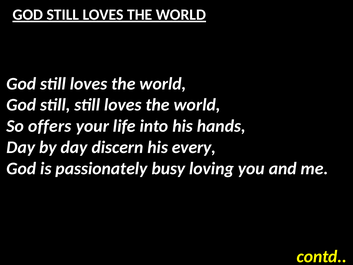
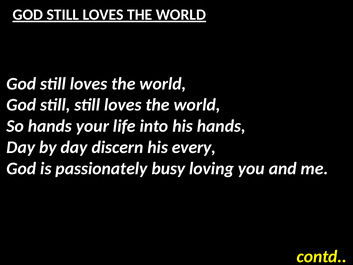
So offers: offers -> hands
